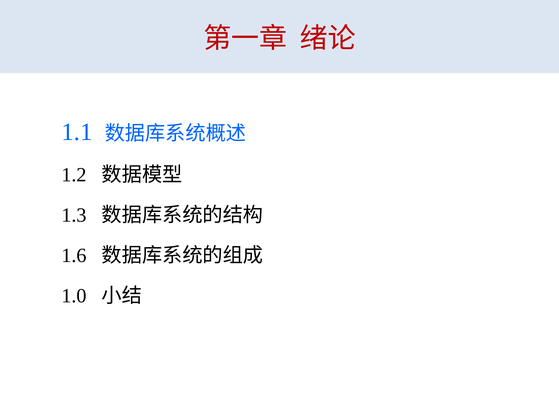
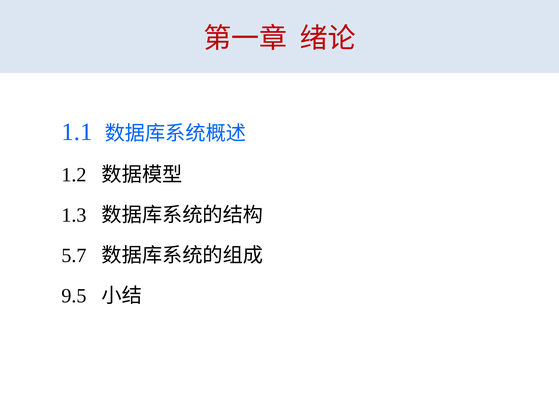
1.6: 1.6 -> 5.7
1.0: 1.0 -> 9.5
